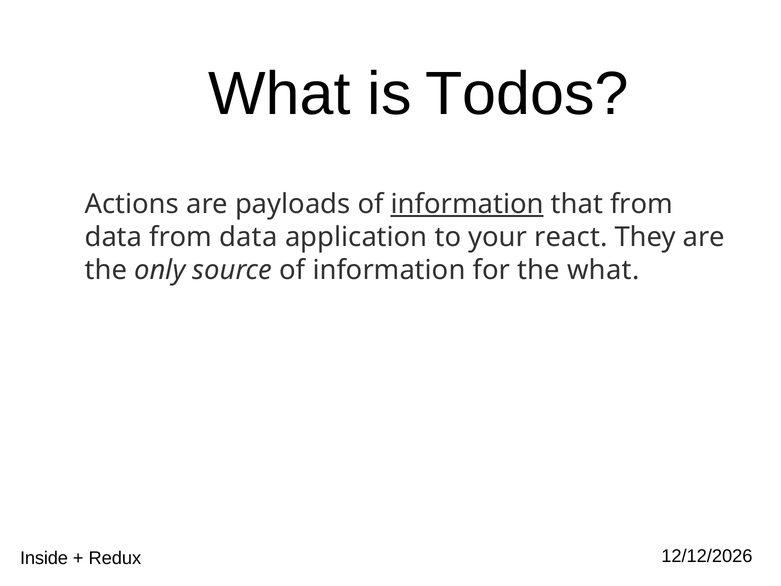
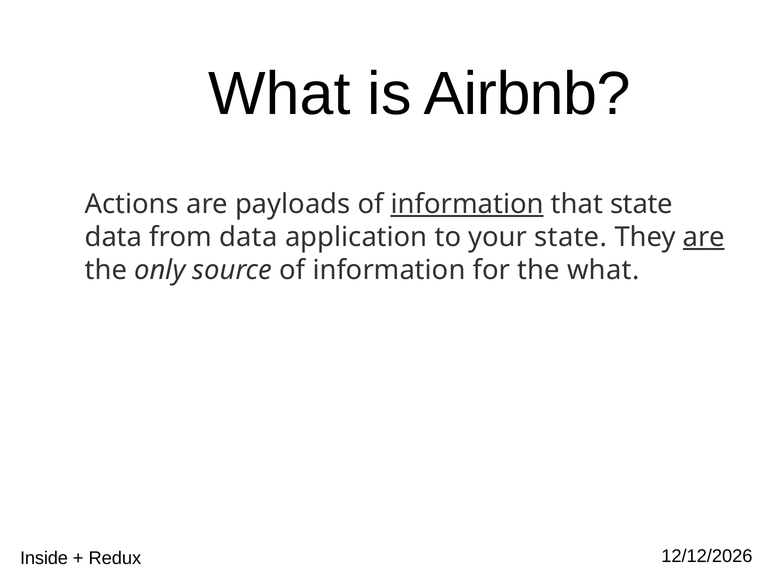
Todos: Todos -> Airbnb
that from: from -> state
your react: react -> state
are at (704, 237) underline: none -> present
